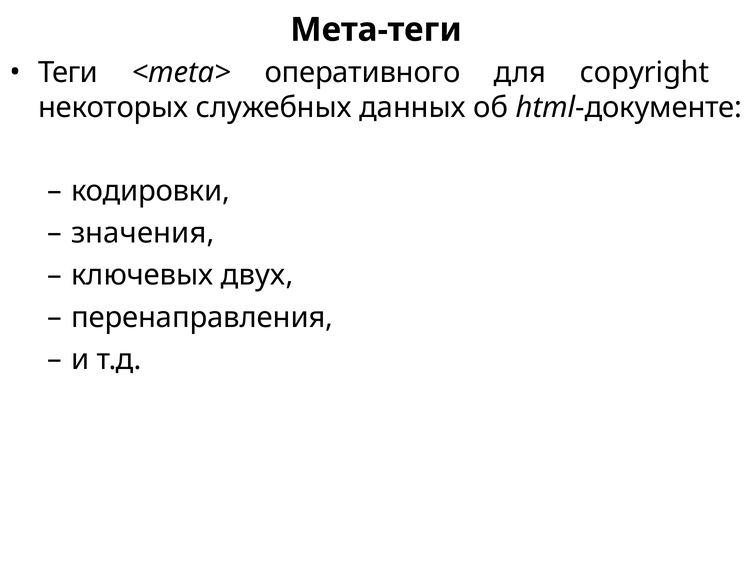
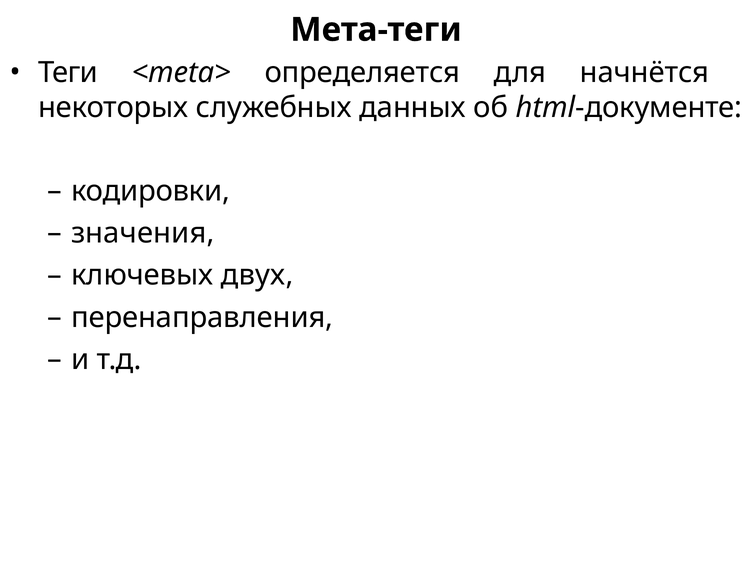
оперативного: оперативного -> определяется
copyright: copyright -> начнётся
